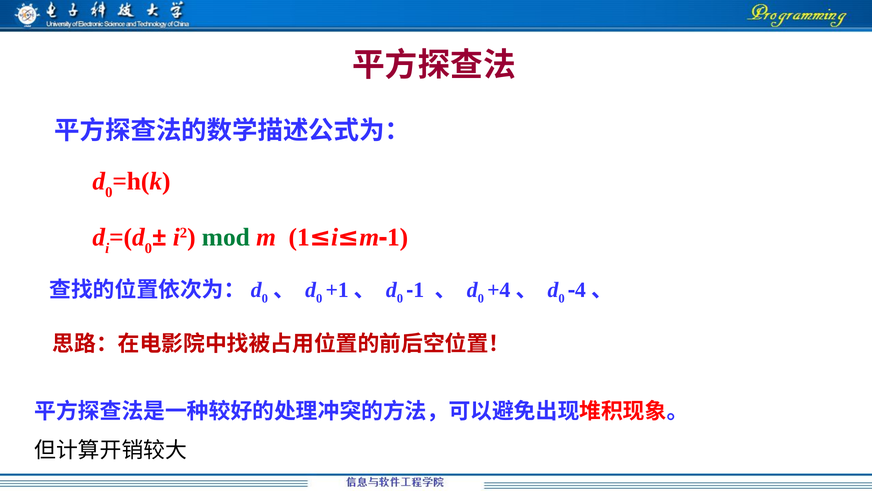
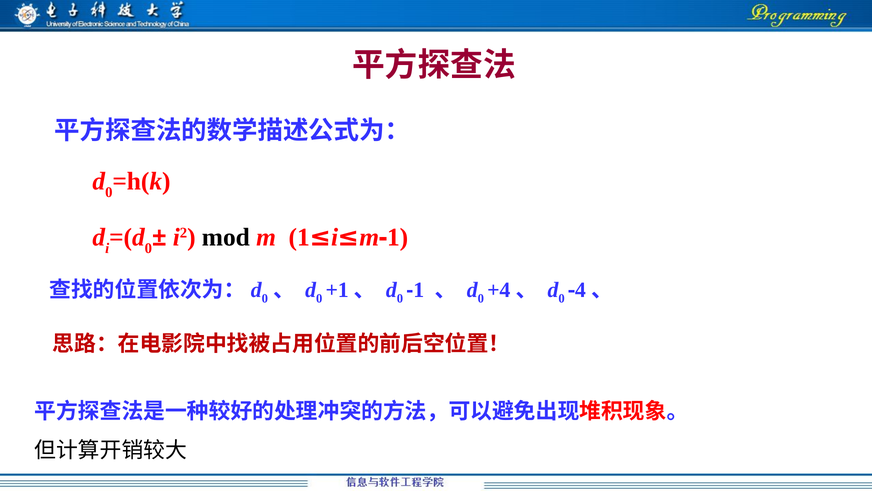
mod colour: green -> black
